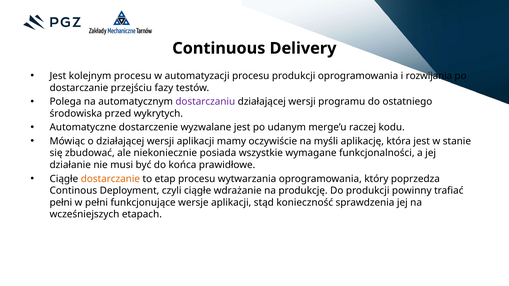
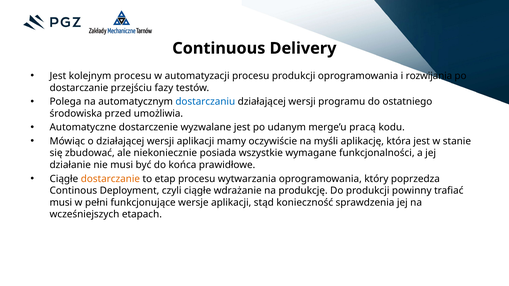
dostarczaniu colour: purple -> blue
wykrytych: wykrytych -> umożliwia
raczej: raczej -> pracą
pełni at (61, 203): pełni -> musi
